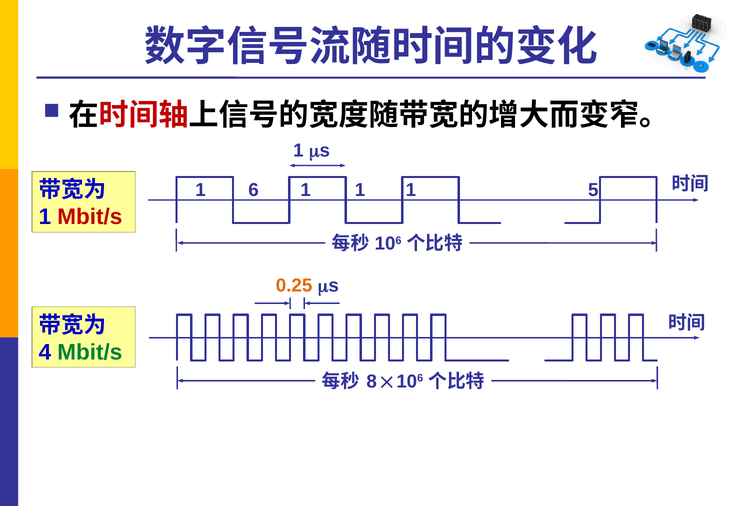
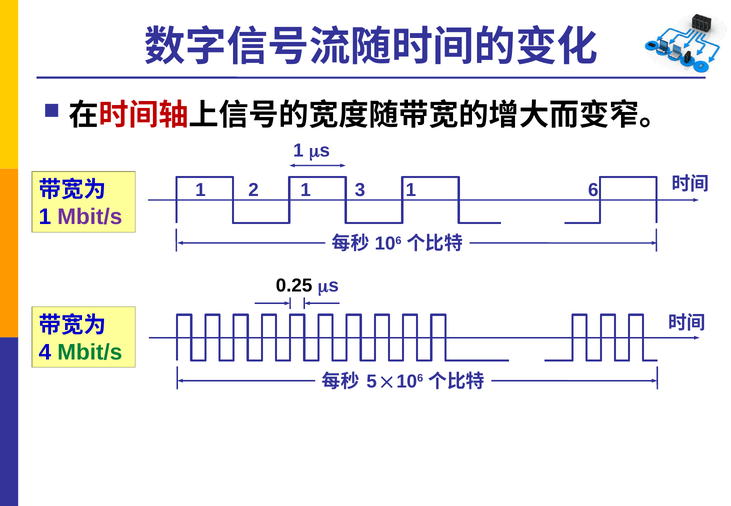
6: 6 -> 2
1 at (360, 190): 1 -> 3
5: 5 -> 6
Mbit/s at (90, 217) colour: red -> purple
0.25 colour: orange -> black
8: 8 -> 5
